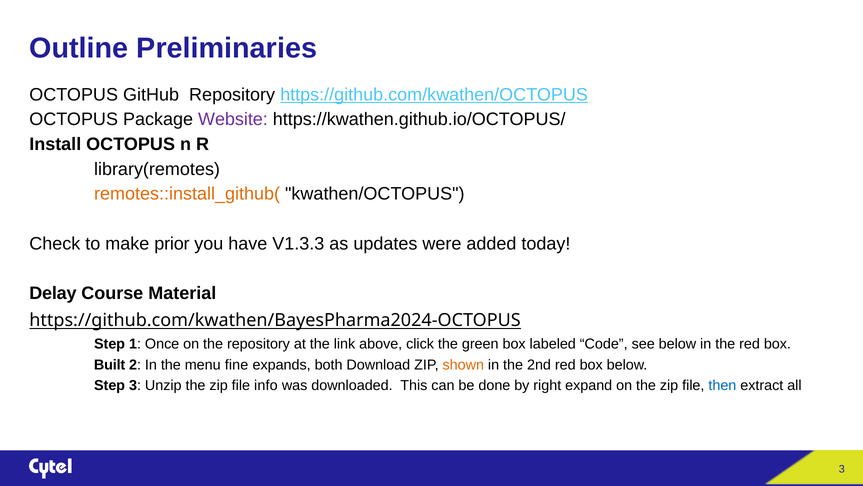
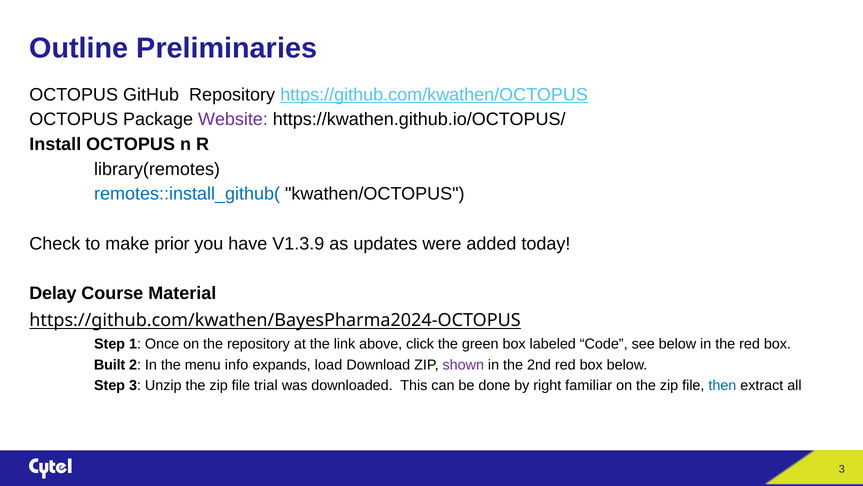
remotes::install_github( colour: orange -> blue
V1.3.3: V1.3.3 -> V1.3.9
fine: fine -> info
both: both -> load
shown colour: orange -> purple
info: info -> trial
expand: expand -> familiar
